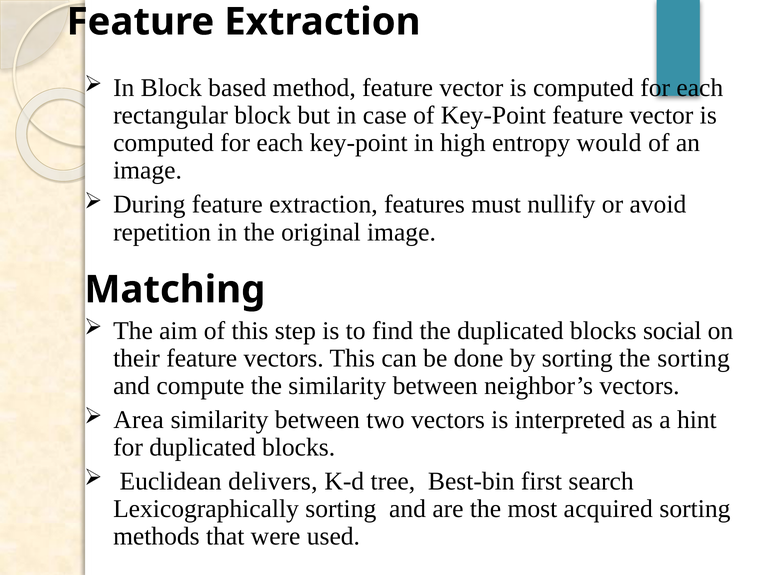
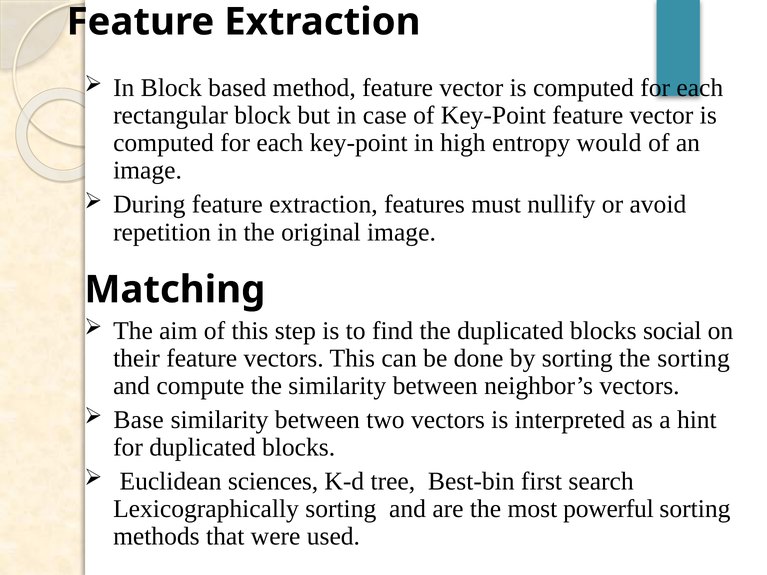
Area: Area -> Base
delivers: delivers -> sciences
acquired: acquired -> powerful
